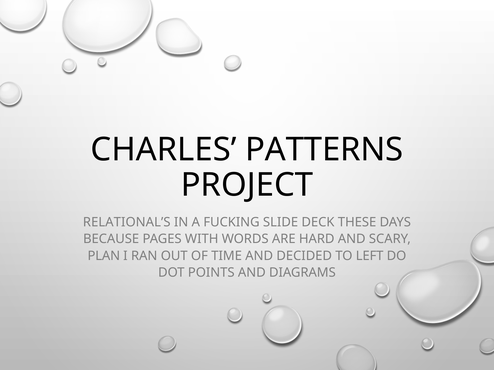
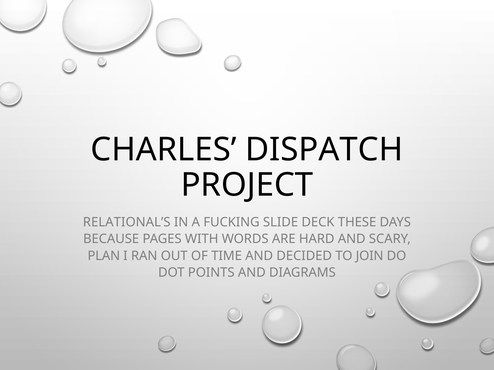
PATTERNS: PATTERNS -> DISPATCH
LEFT: LEFT -> JOIN
